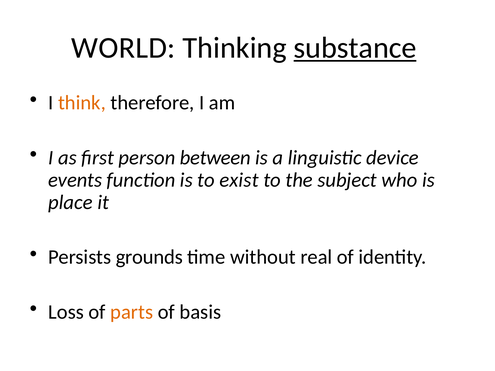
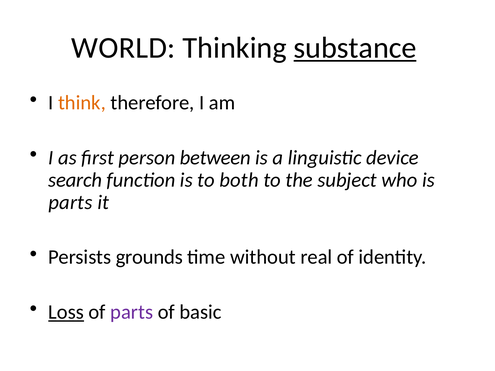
events: events -> search
exist: exist -> both
place at (70, 202): place -> parts
Loss underline: none -> present
parts at (132, 312) colour: orange -> purple
basis: basis -> basic
